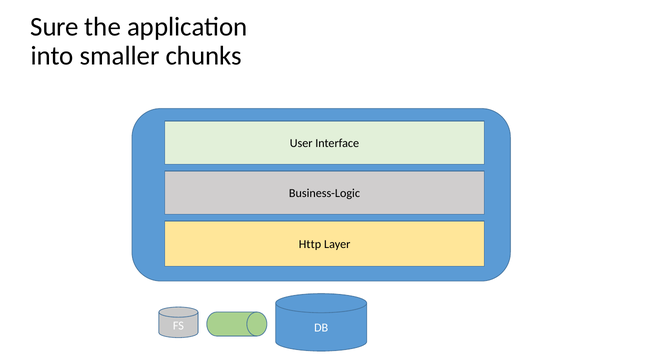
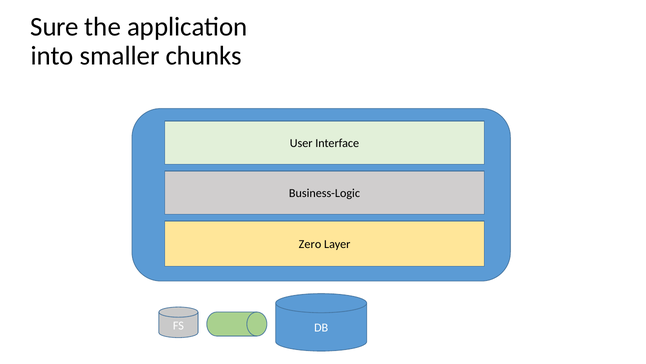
Http: Http -> Zero
